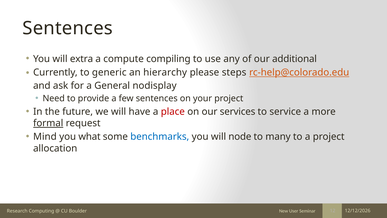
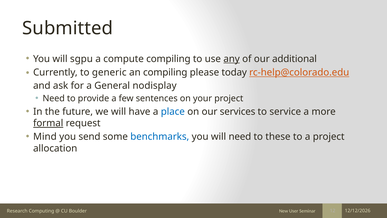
Sentences at (68, 28): Sentences -> Submitted
extra: extra -> sgpu
any underline: none -> present
an hierarchy: hierarchy -> compiling
steps: steps -> today
place colour: red -> blue
what: what -> send
will node: node -> need
many: many -> these
